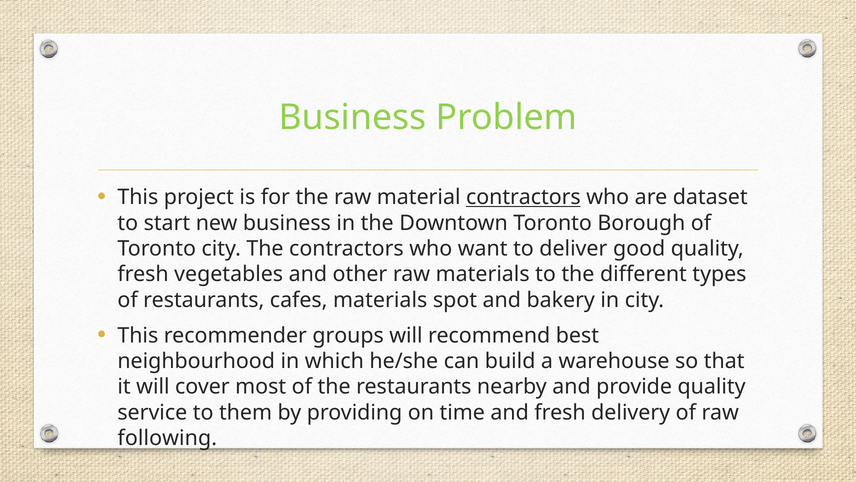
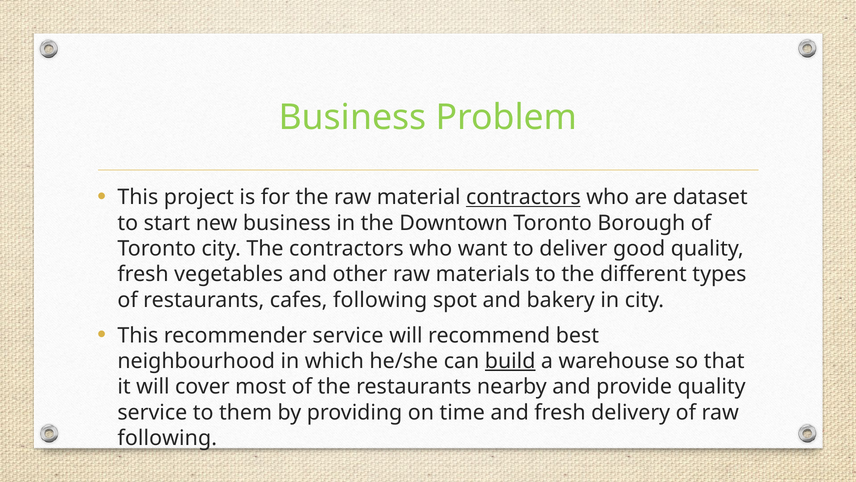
cafes materials: materials -> following
recommender groups: groups -> service
build underline: none -> present
